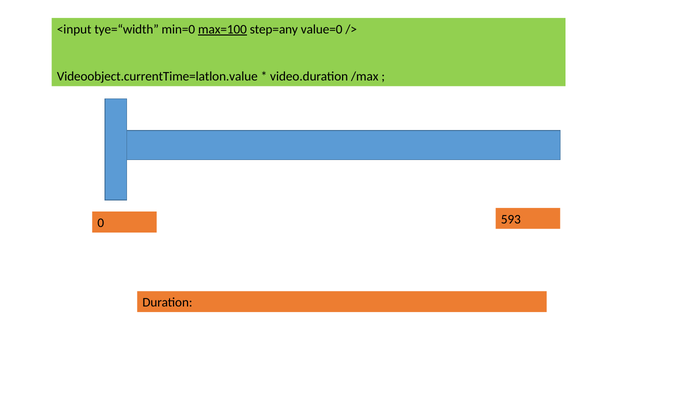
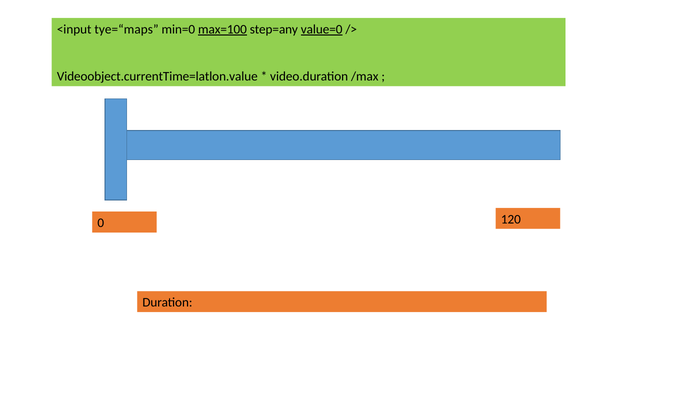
tye=“width: tye=“width -> tye=“maps
value=0 underline: none -> present
593: 593 -> 120
